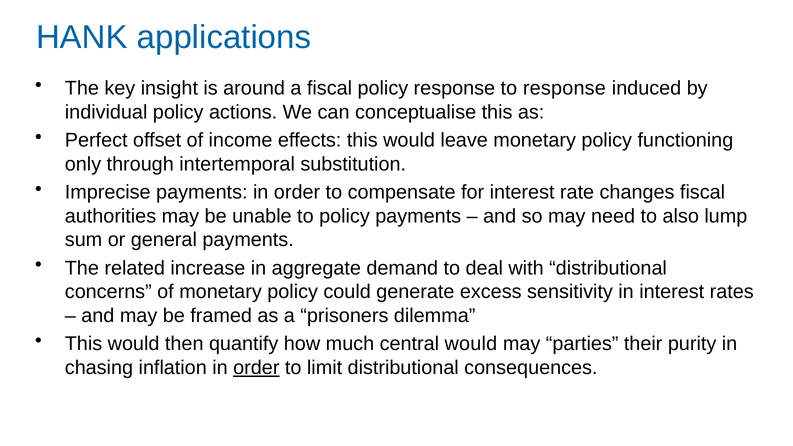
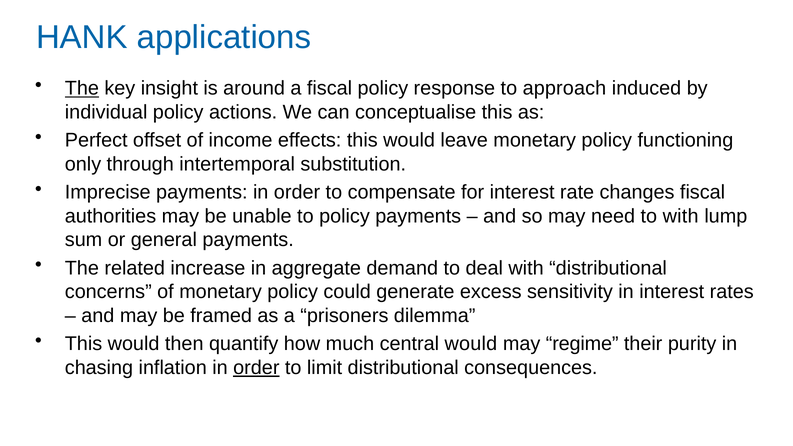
The at (82, 88) underline: none -> present
to response: response -> approach
to also: also -> with
parties: parties -> regime
